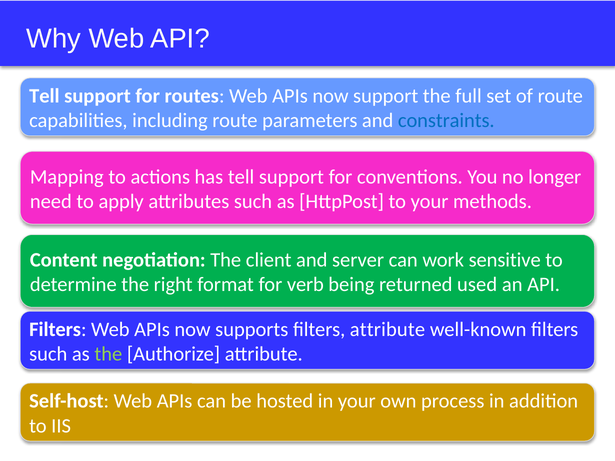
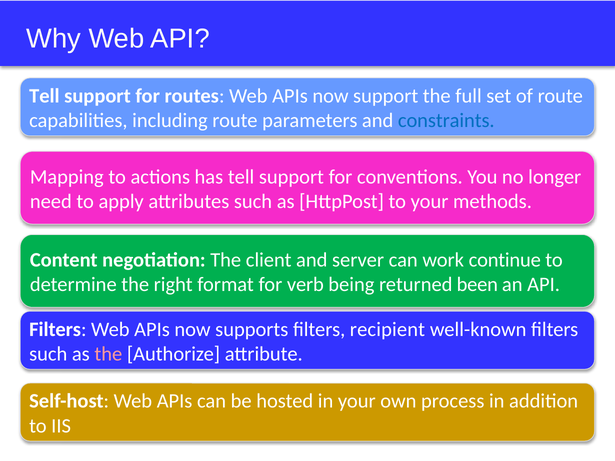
sensitive: sensitive -> continue
used: used -> been
filters attribute: attribute -> recipient
the at (108, 354) colour: light green -> pink
